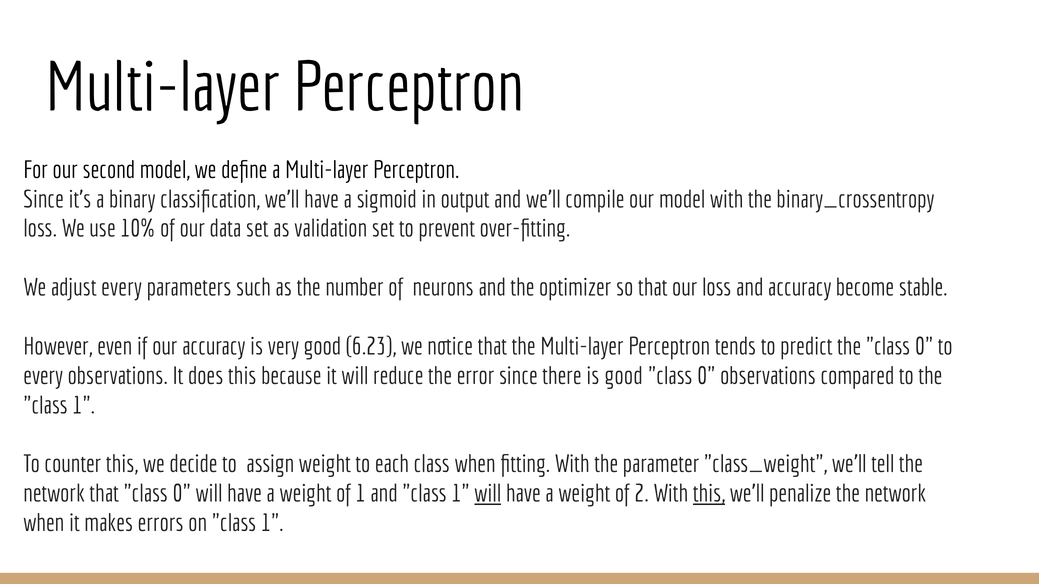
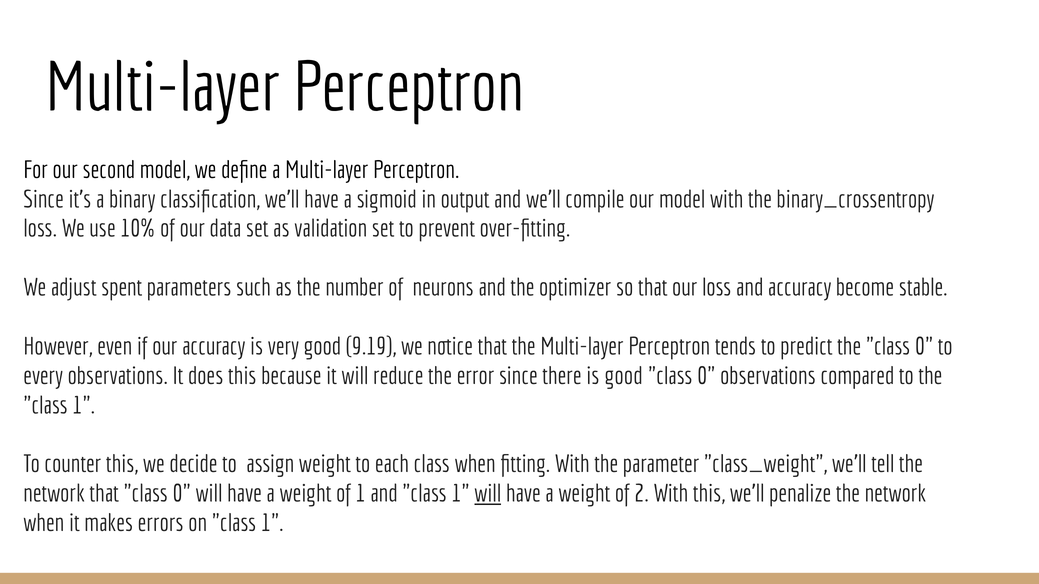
adjust every: every -> spent
6.23: 6.23 -> 9.19
this at (709, 494) underline: present -> none
